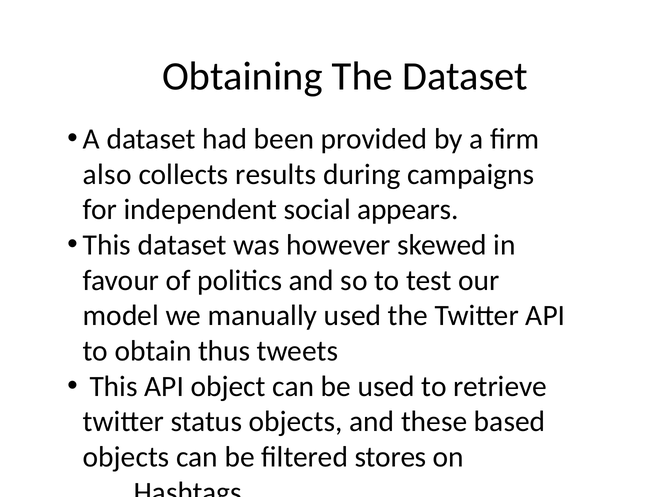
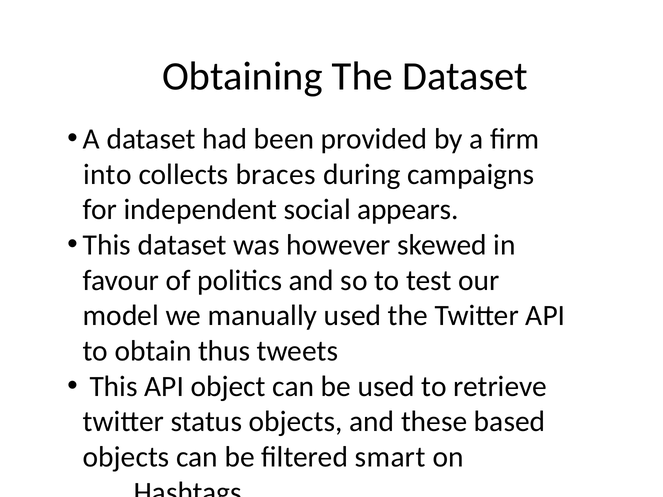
also: also -> into
results: results -> braces
stores: stores -> smart
